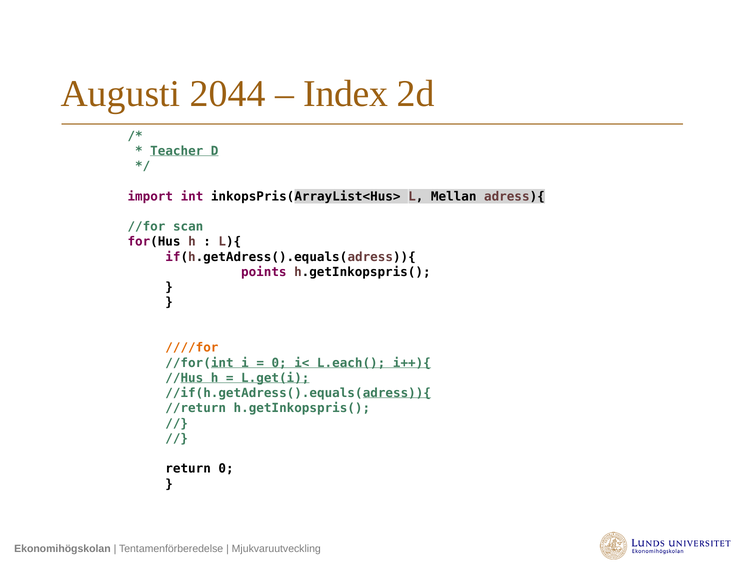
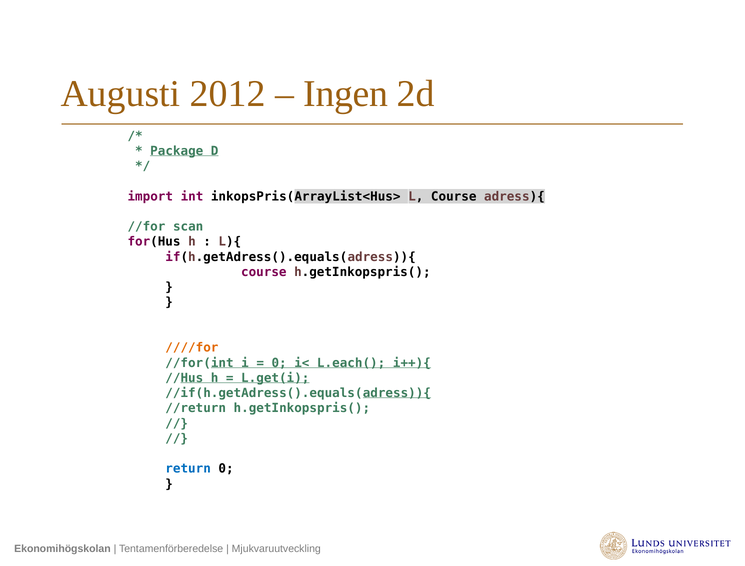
2044: 2044 -> 2012
Index: Index -> Ingen
Teacher: Teacher -> Package
L Mellan: Mellan -> Course
points at (264, 272): points -> course
return colour: black -> blue
